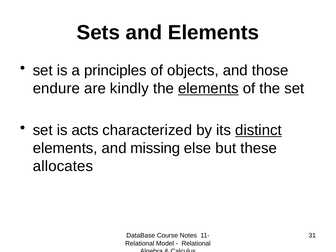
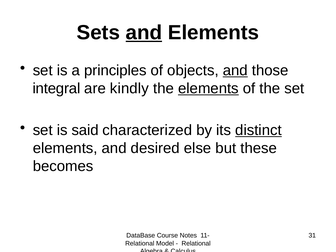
and at (144, 33) underline: none -> present
and at (235, 70) underline: none -> present
endure: endure -> integral
acts: acts -> said
missing: missing -> desired
allocates: allocates -> becomes
